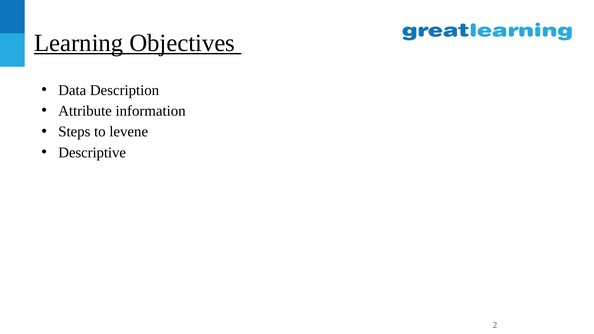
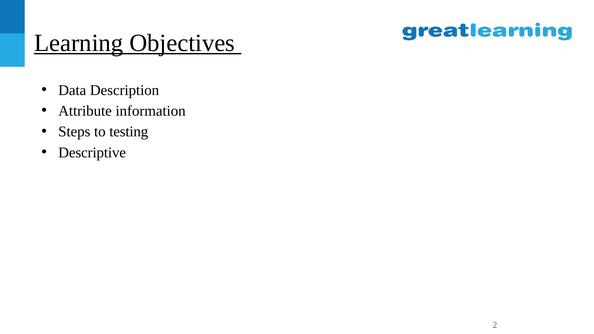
levene: levene -> testing
